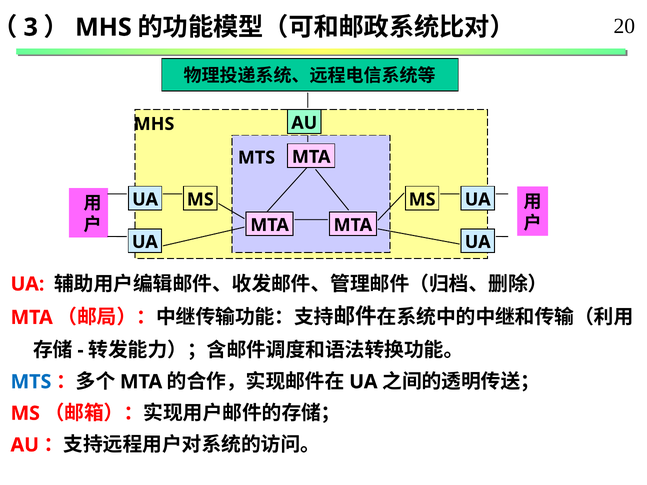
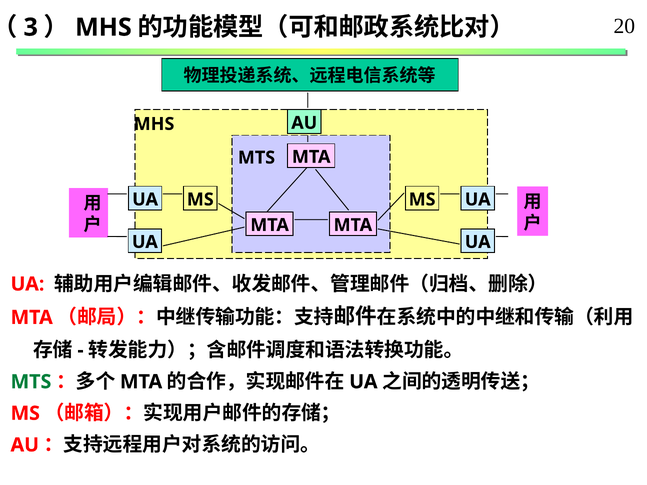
MTS at (31, 382) colour: blue -> green
